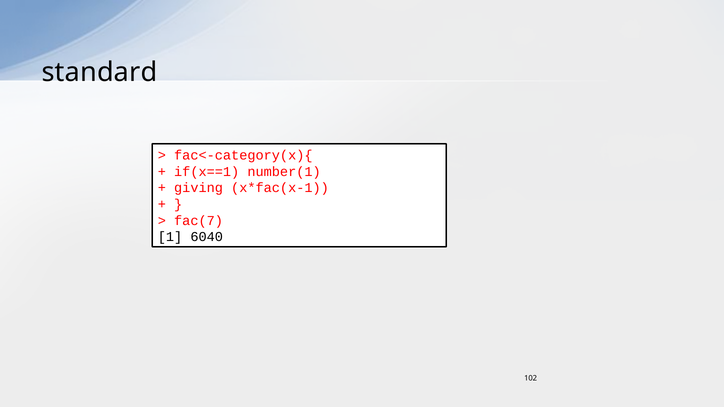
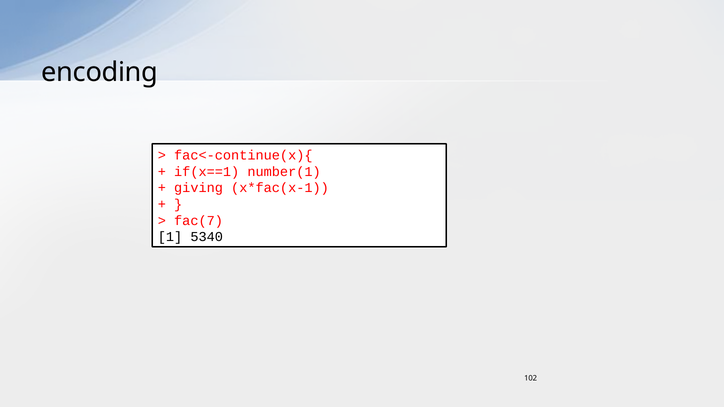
standard: standard -> encoding
fac<-category(x){: fac<-category(x){ -> fac<-continue(x){
6040: 6040 -> 5340
